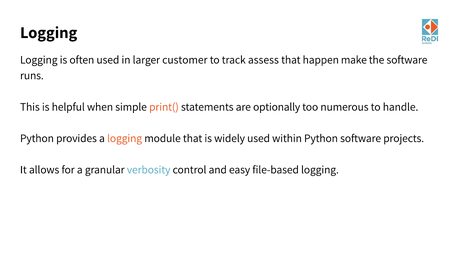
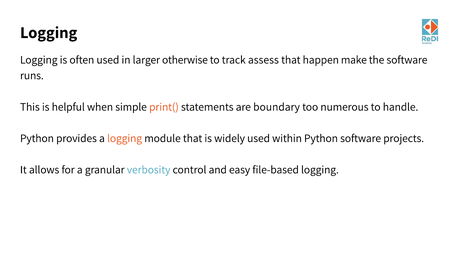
customer: customer -> otherwise
optionally: optionally -> boundary
